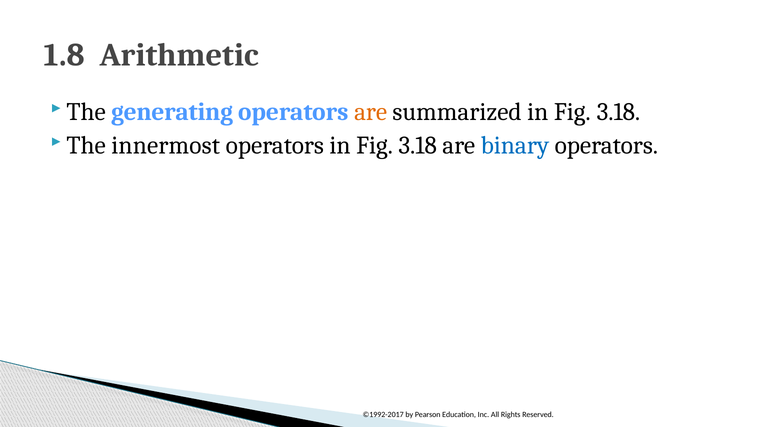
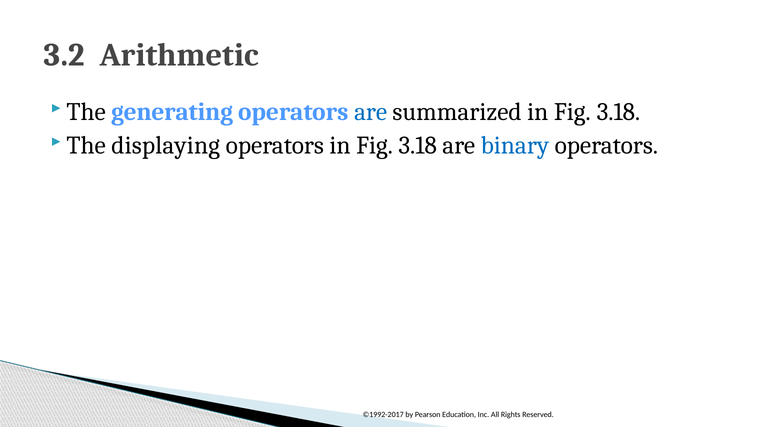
1.8: 1.8 -> 3.2
are at (371, 112) colour: orange -> blue
innermost: innermost -> displaying
